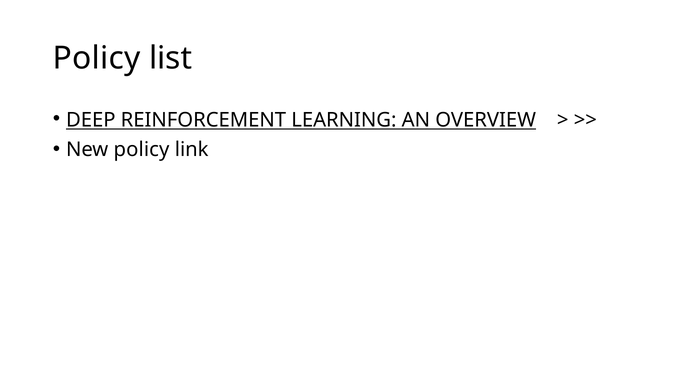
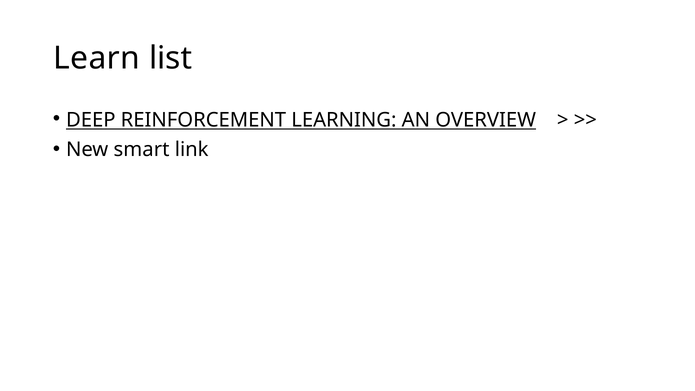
Policy at (97, 58): Policy -> Learn
New policy: policy -> smart
